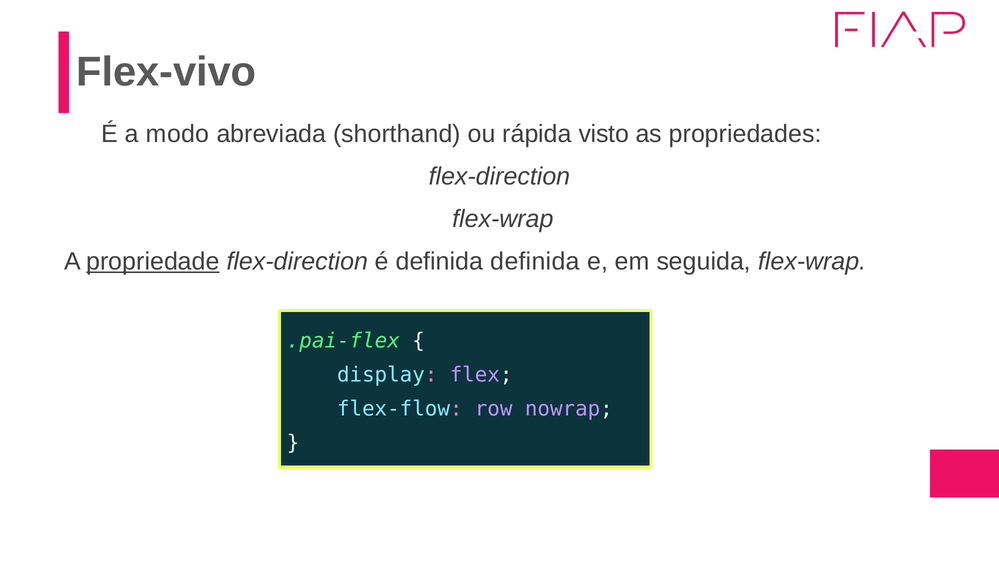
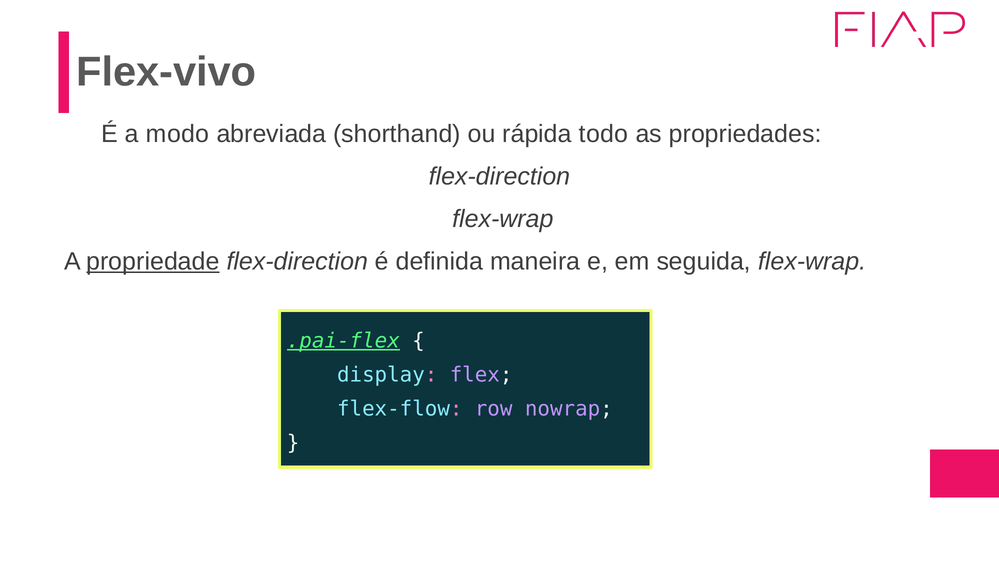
visto: visto -> todo
definida definida: definida -> maneira
.pai-flex underline: none -> present
